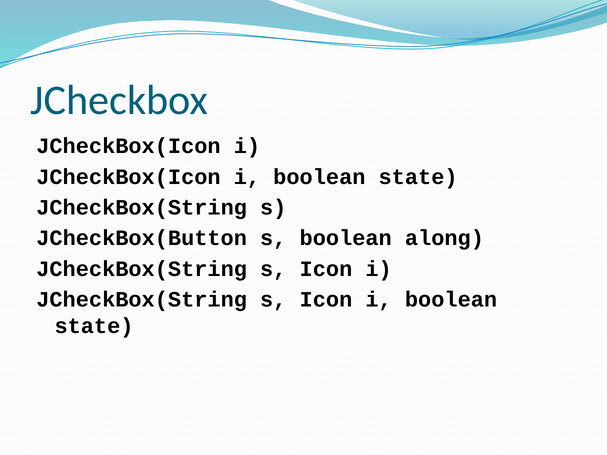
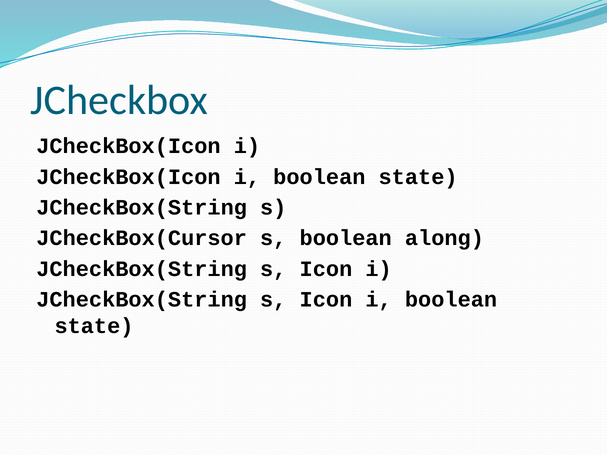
JCheckBox(Button: JCheckBox(Button -> JCheckBox(Cursor
